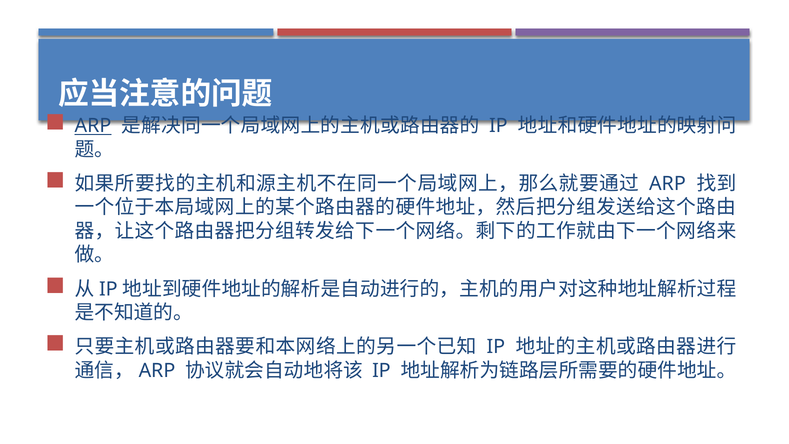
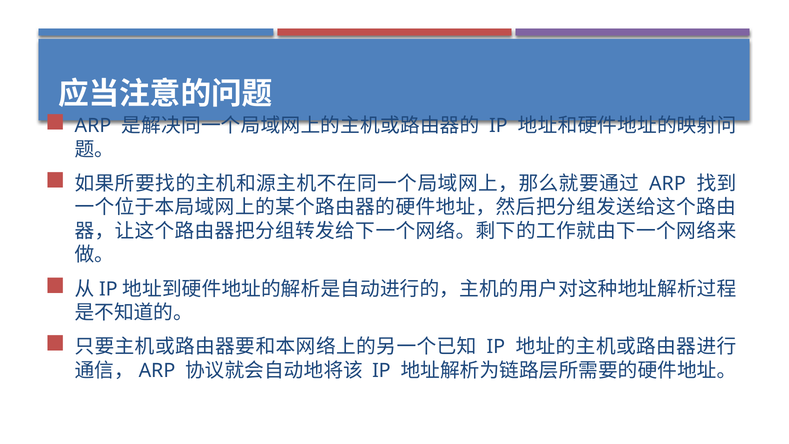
ARP at (93, 126) underline: present -> none
